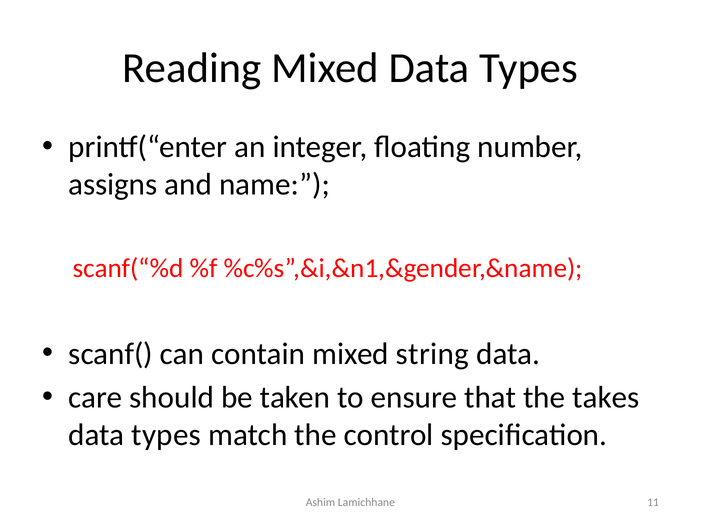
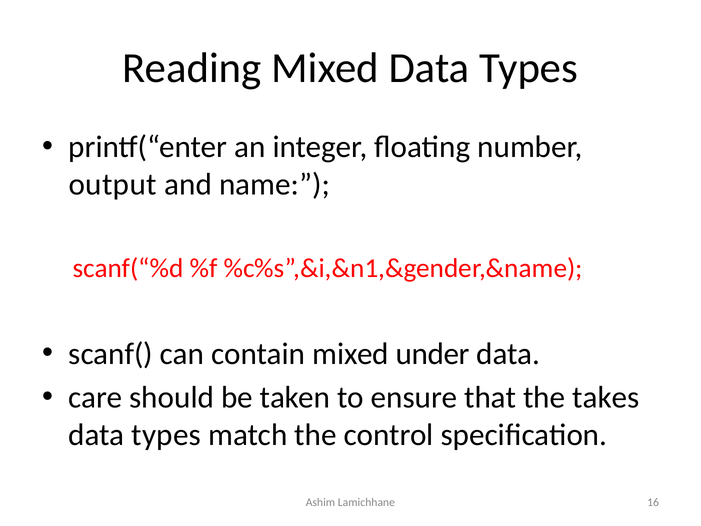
assigns: assigns -> output
string: string -> under
11: 11 -> 16
